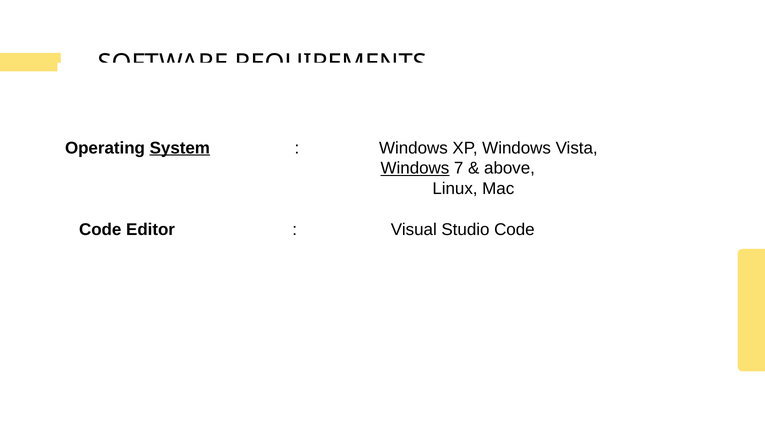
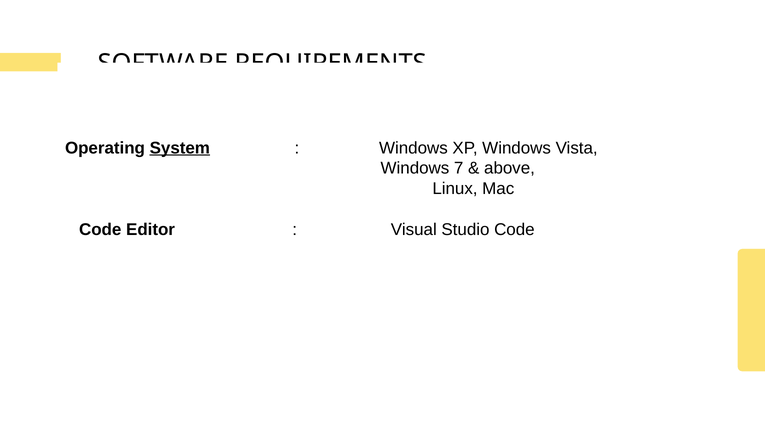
Windows at (415, 168) underline: present -> none
